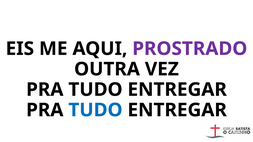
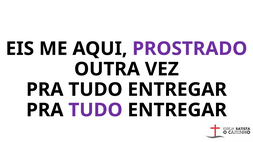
TUDO at (95, 110) colour: blue -> purple
